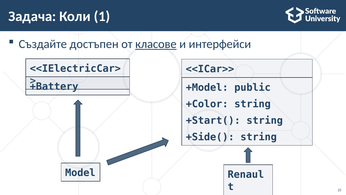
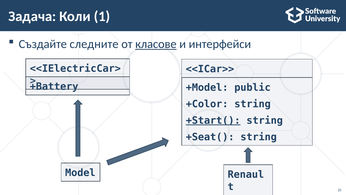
достъпен: достъпен -> следните
+Start( underline: none -> present
+Side(: +Side( -> +Seat(
